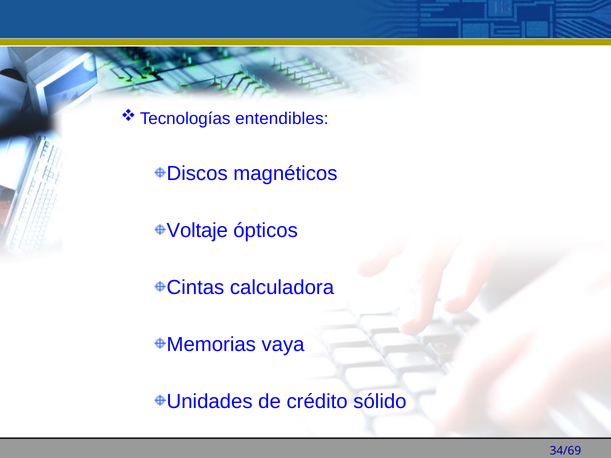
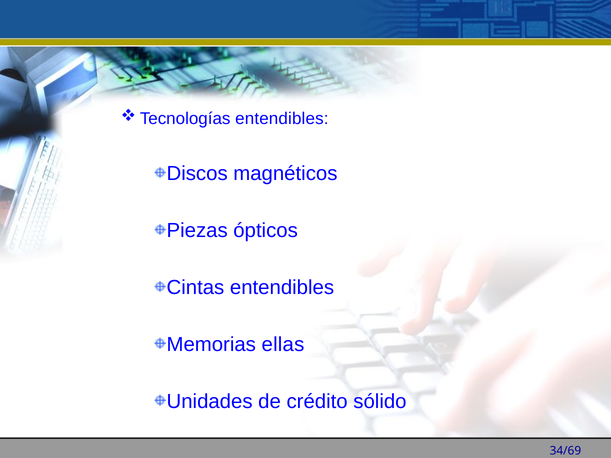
Voltaje: Voltaje -> Piezas
Cintas calculadora: calculadora -> entendibles
vaya: vaya -> ellas
